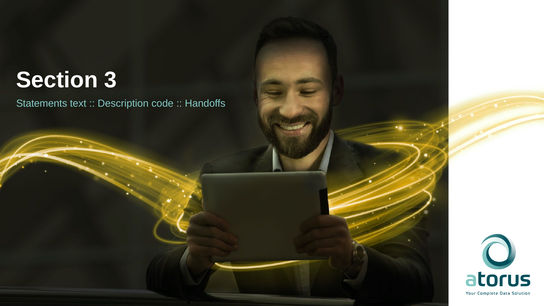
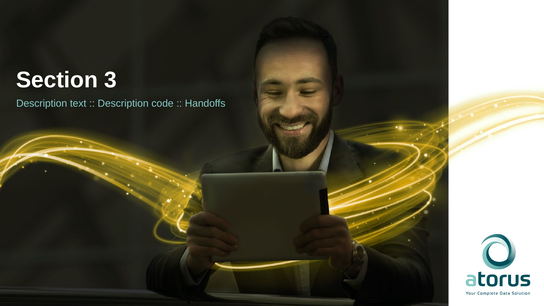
Statements at (42, 103): Statements -> Description
